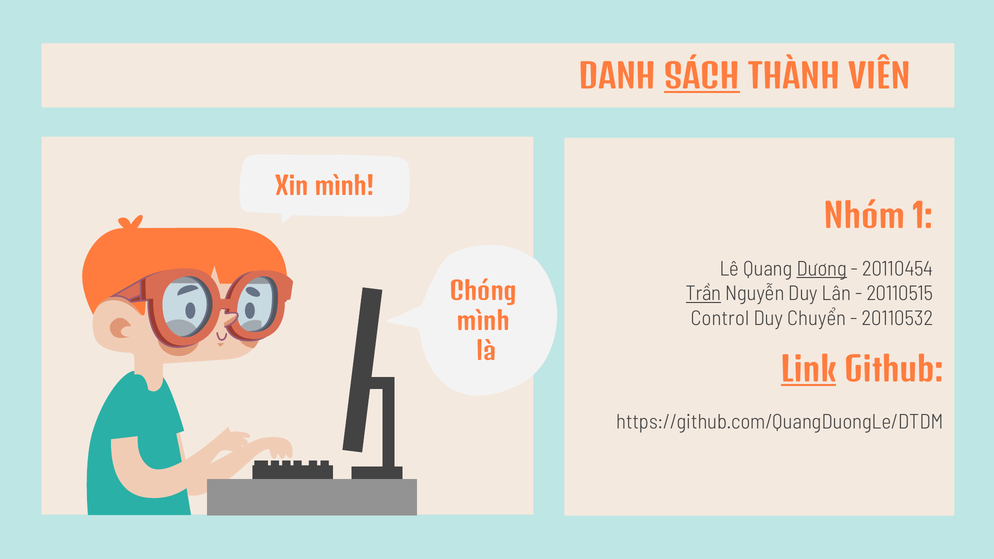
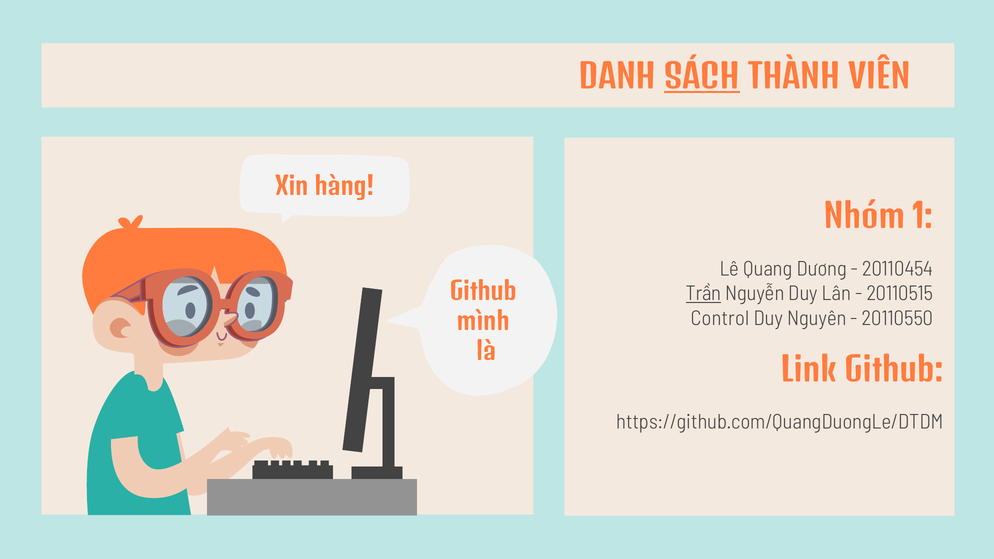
Xin mình: mình -> hàng
Dương underline: present -> none
Chóng at (483, 292): Chóng -> Github
Chuyển: Chuyển -> Nguyên
20110532: 20110532 -> 20110550
Link underline: present -> none
